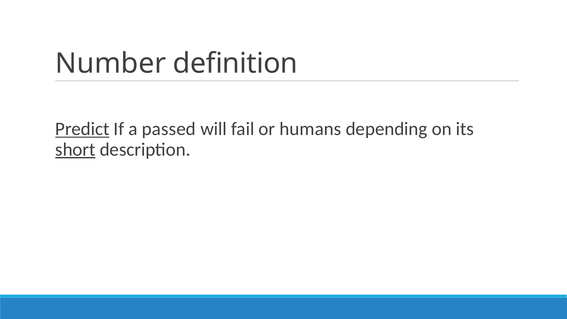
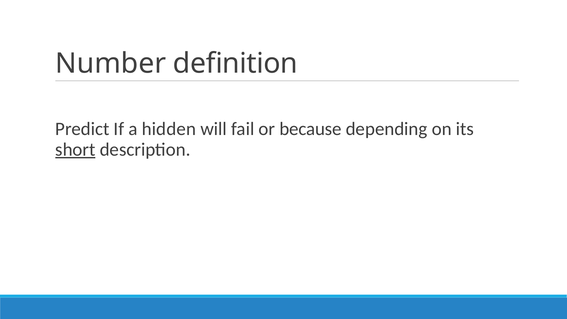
Predict underline: present -> none
passed: passed -> hidden
humans: humans -> because
